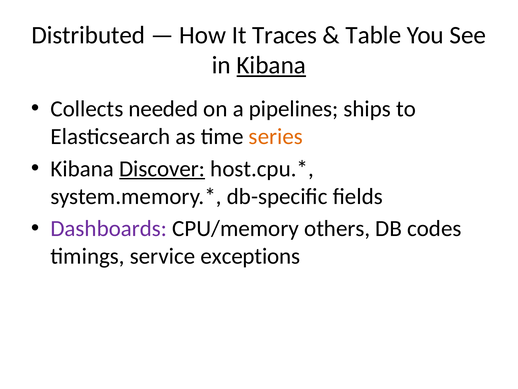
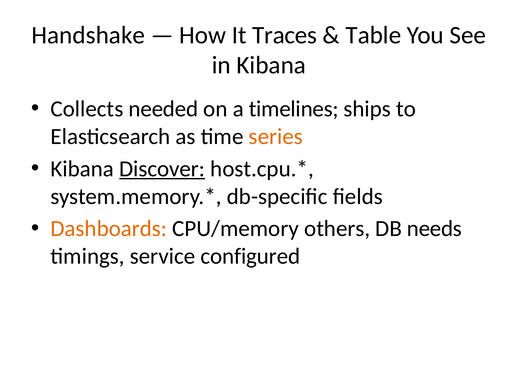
Distributed: Distributed -> Handshake
Kibana at (271, 65) underline: present -> none
pipelines: pipelines -> timelines
Dashboards colour: purple -> orange
codes: codes -> needs
exceptions: exceptions -> configured
